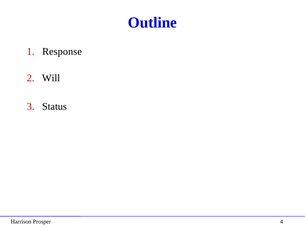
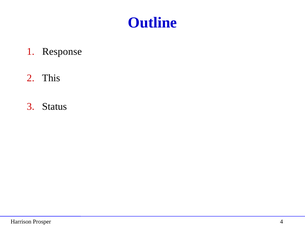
Will: Will -> This
